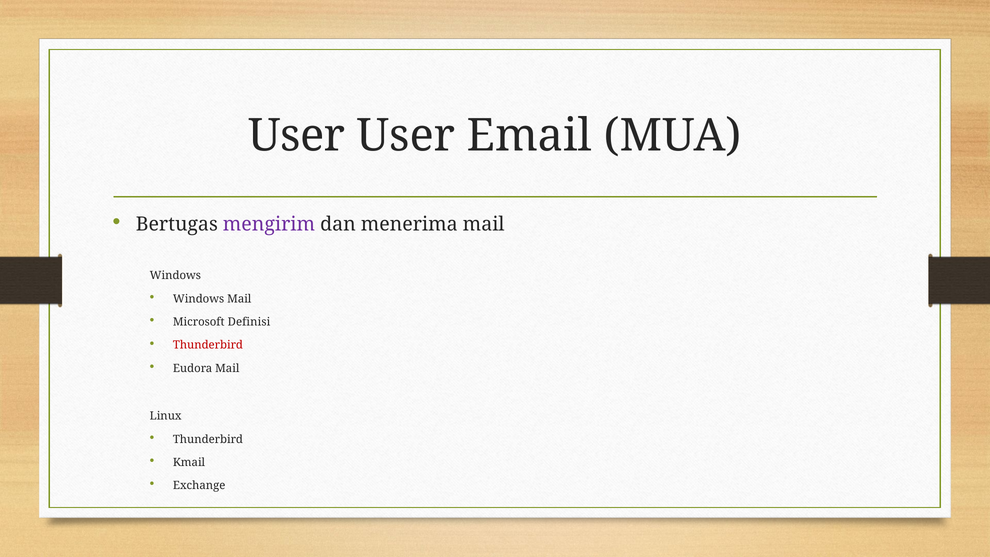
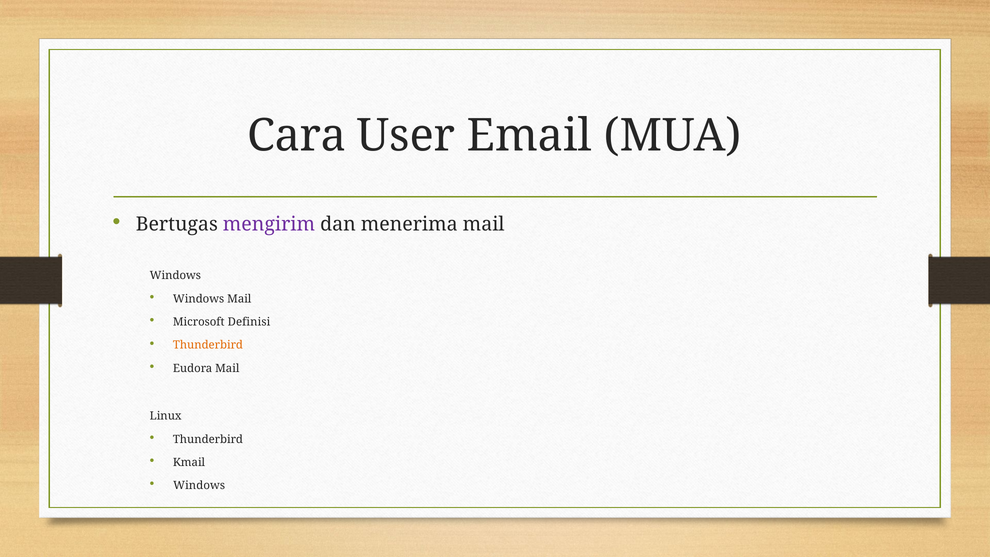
User at (297, 136): User -> Cara
Thunderbird at (208, 345) colour: red -> orange
Exchange at (199, 486): Exchange -> Windows
